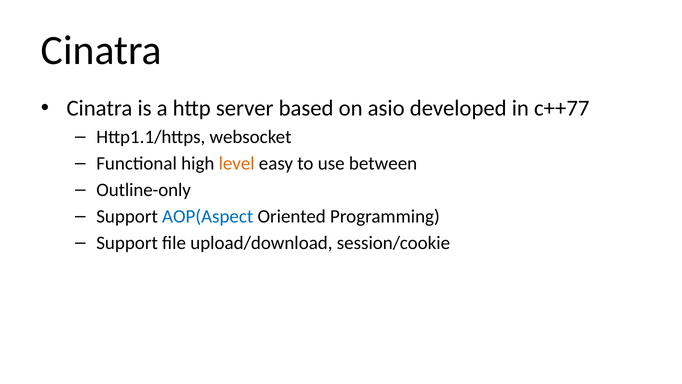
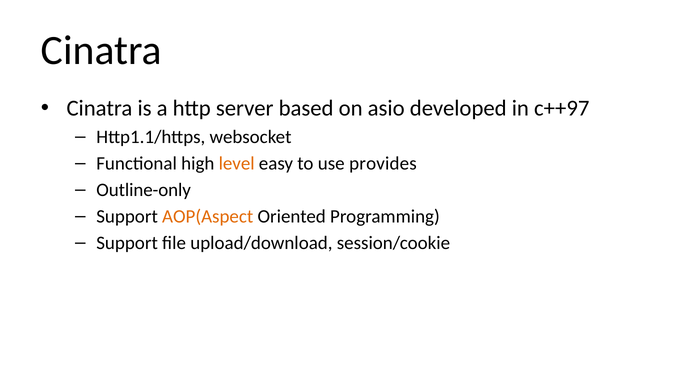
c++77: c++77 -> c++97
between: between -> provides
AOP(Aspect colour: blue -> orange
